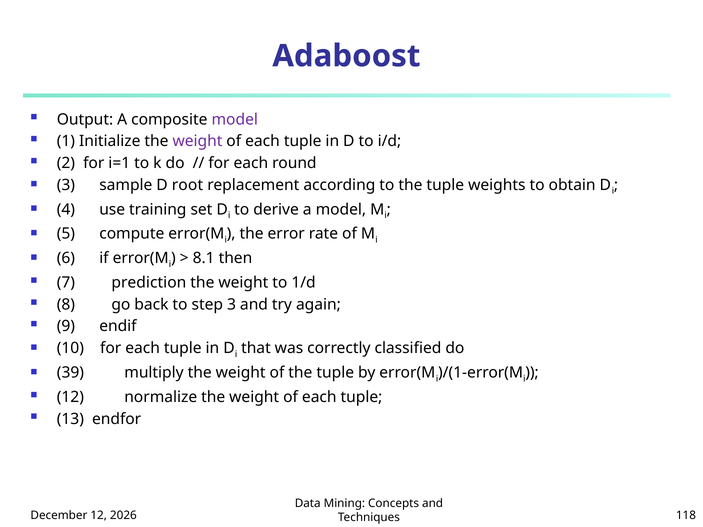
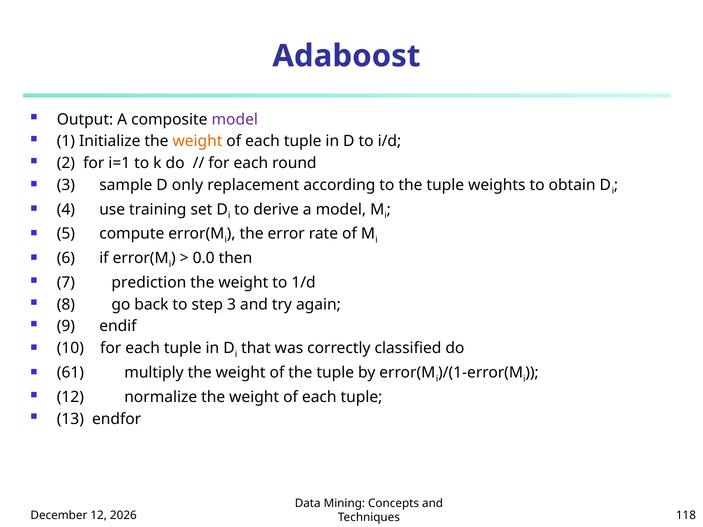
weight at (197, 141) colour: purple -> orange
root: root -> only
8.1: 8.1 -> 0.0
39: 39 -> 61
